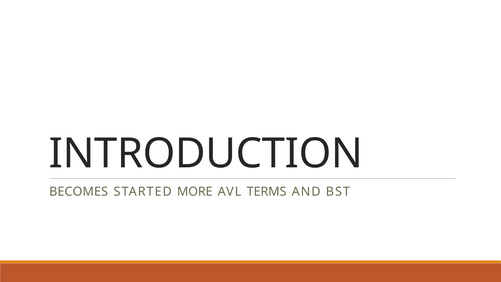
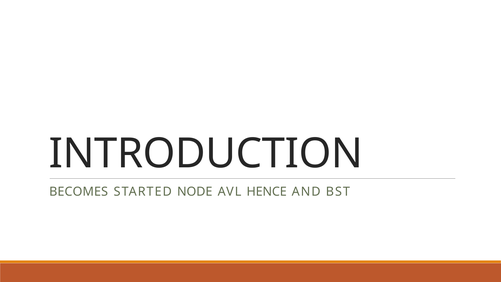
MORE: MORE -> NODE
TERMS: TERMS -> HENCE
